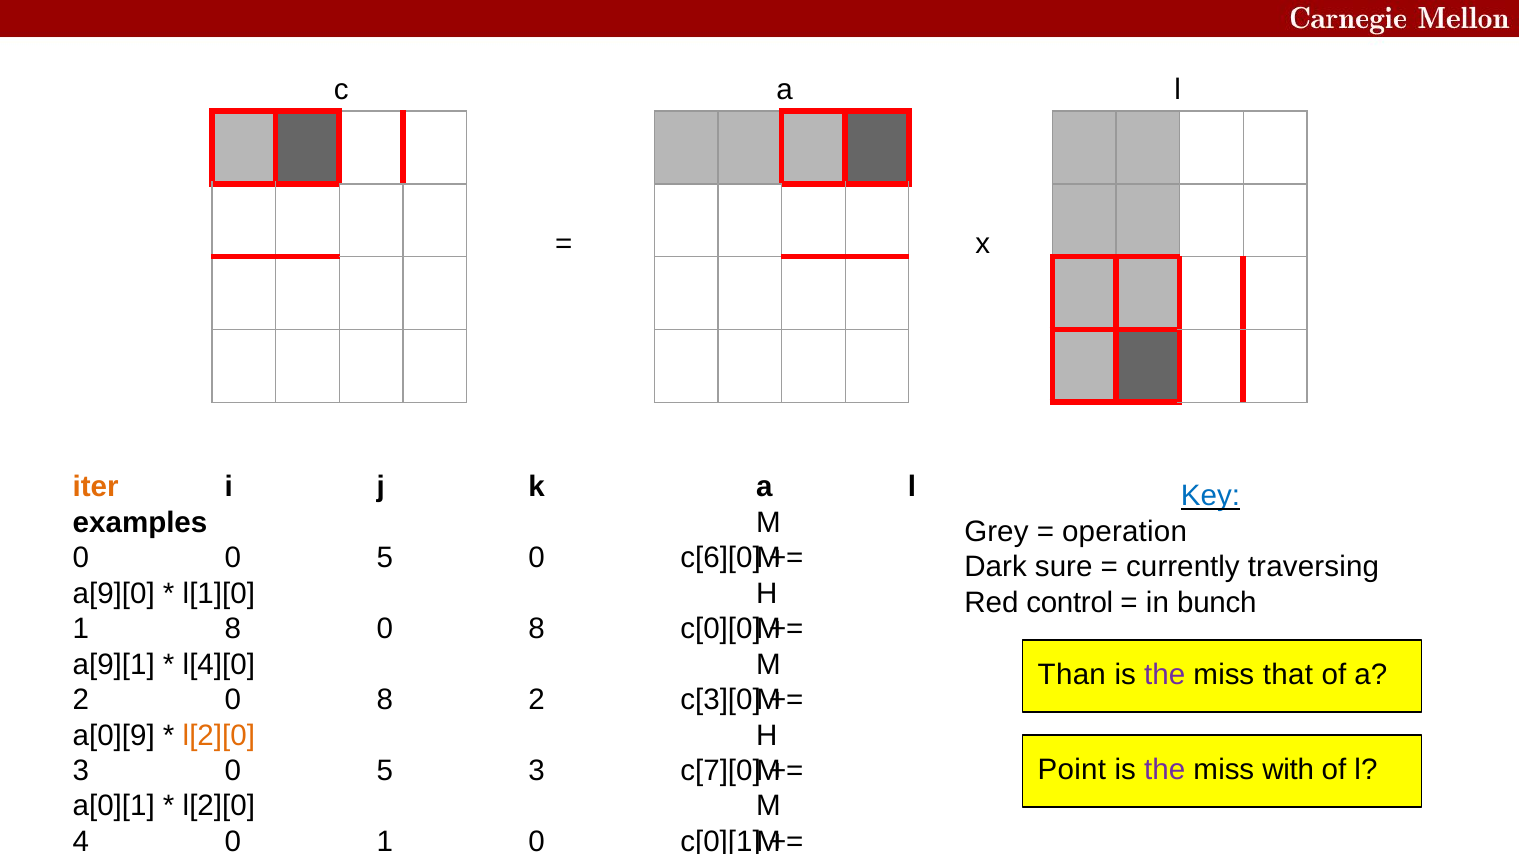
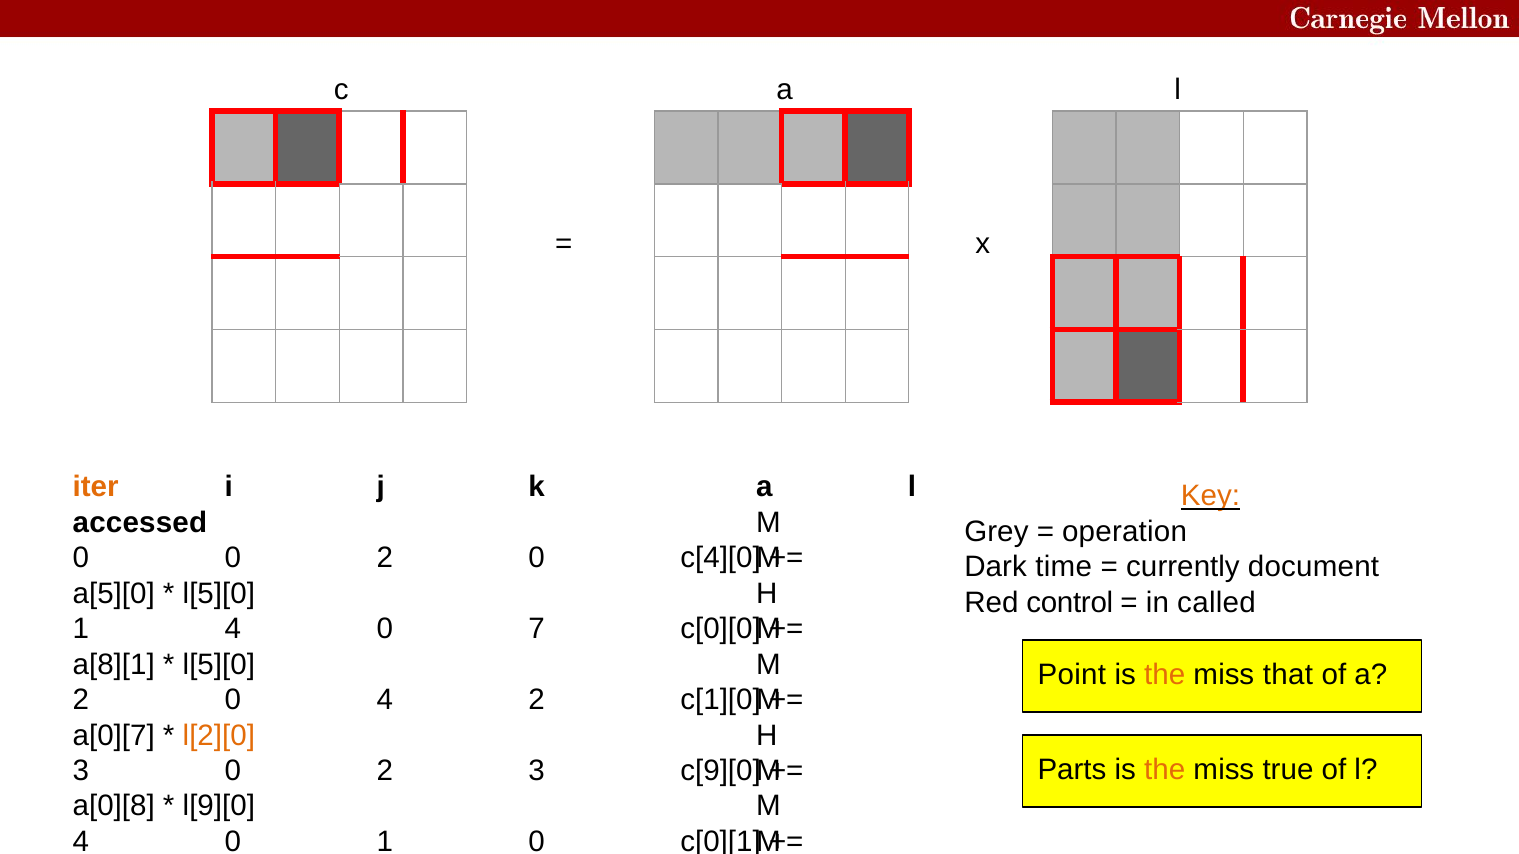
Key colour: blue -> orange
examples: examples -> accessed
0 0 5: 5 -> 2
c[6][0: c[6][0 -> c[4][0
sure: sure -> time
traversing: traversing -> document
a[9][0: a[9][0 -> a[5][0
l[1][0 at (219, 594): l[1][0 -> l[5][0
bunch: bunch -> called
1 8: 8 -> 4
8 at (537, 629): 8 -> 7
a[9][1: a[9][1 -> a[8][1
l[4][0 at (219, 665): l[4][0 -> l[5][0
Than: Than -> Point
the at (1165, 675) colour: purple -> orange
2 0 8: 8 -> 4
c[3][0: c[3][0 -> c[1][0
a[0][9: a[0][9 -> a[0][7
Point: Point -> Parts
the at (1165, 770) colour: purple -> orange
with: with -> true
3 0 5: 5 -> 2
c[7][0: c[7][0 -> c[9][0
a[0][1 at (114, 807): a[0][1 -> a[0][8
l[2][0 at (219, 807): l[2][0 -> l[9][0
